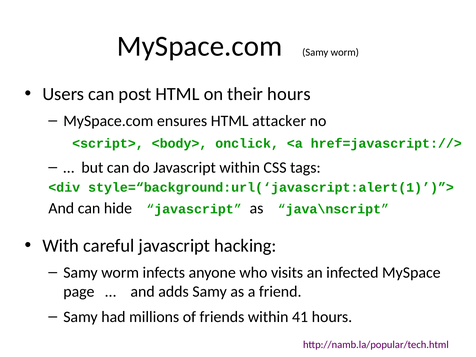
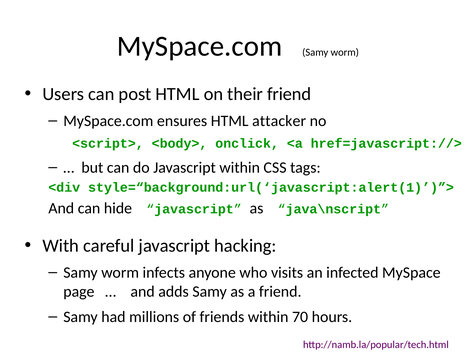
their hours: hours -> friend
41: 41 -> 70
